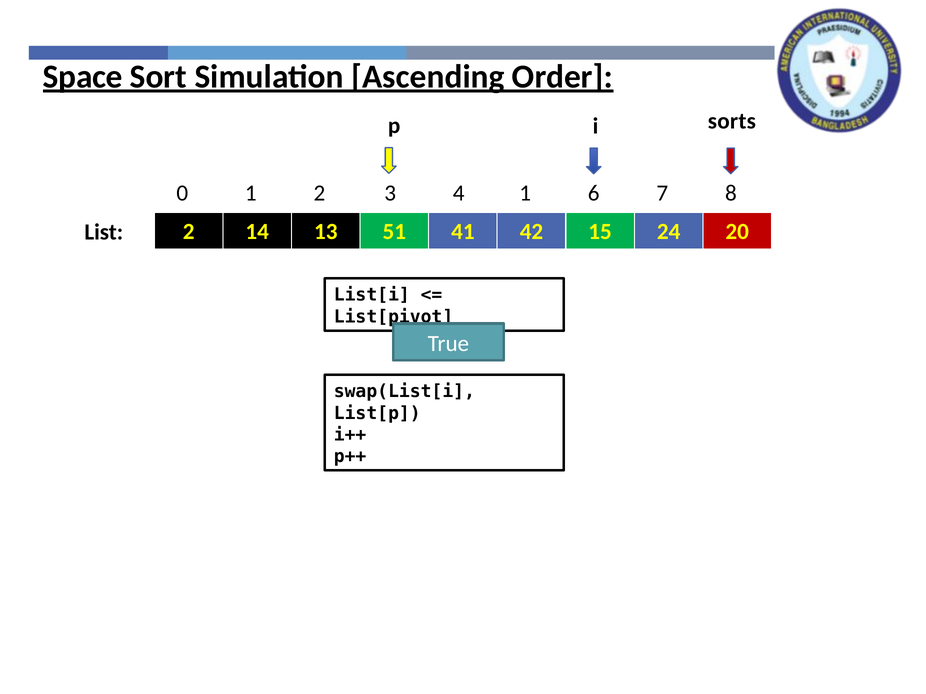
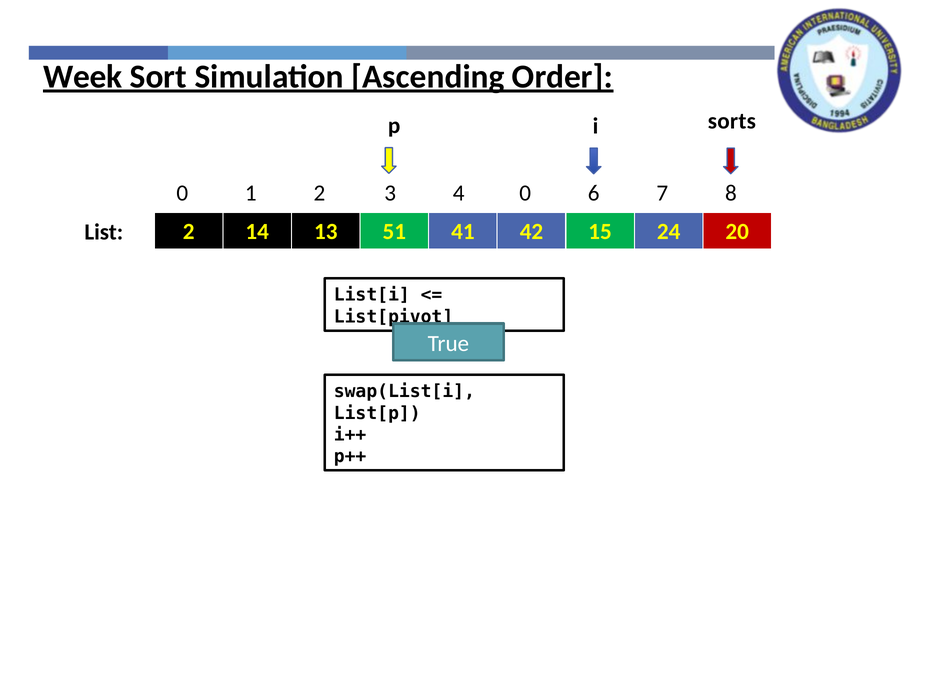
Space: Space -> Week
4 1: 1 -> 0
